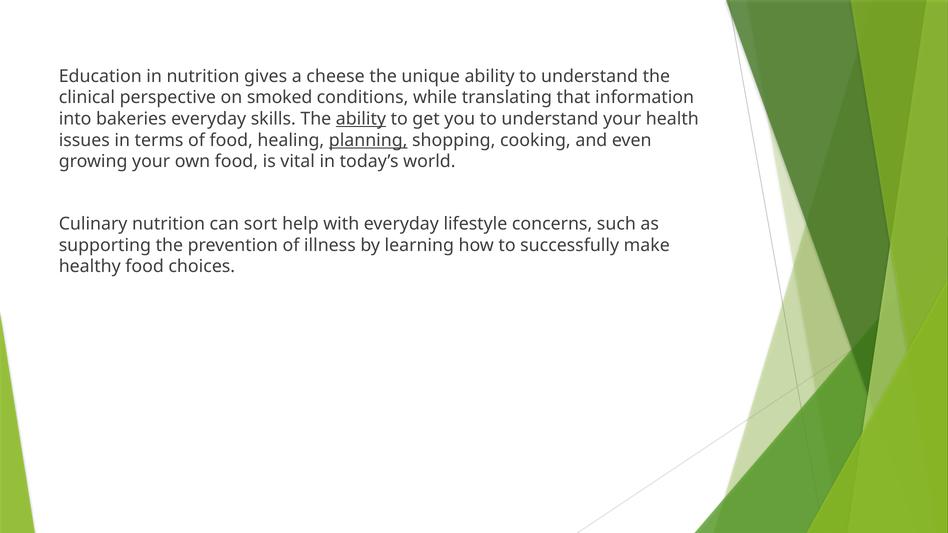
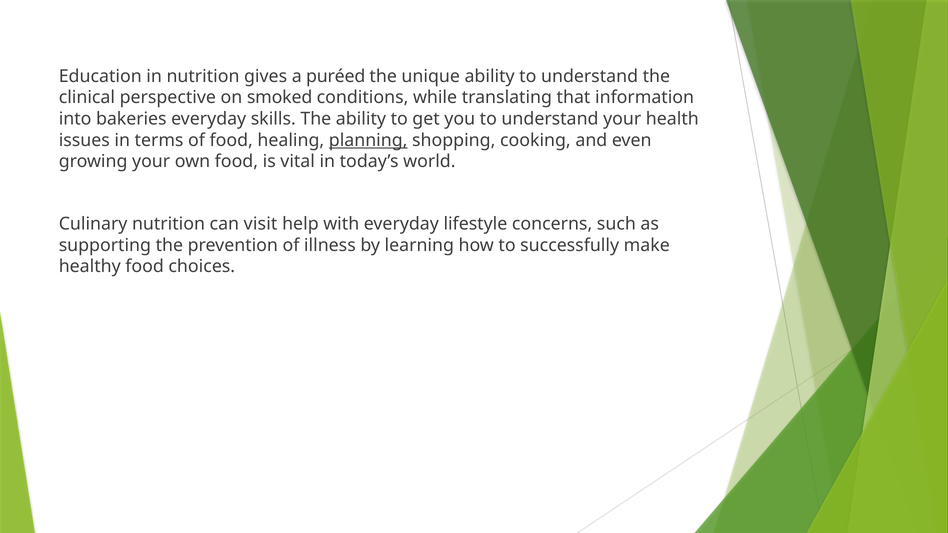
cheese: cheese -> puréed
ability at (361, 119) underline: present -> none
sort: sort -> visit
